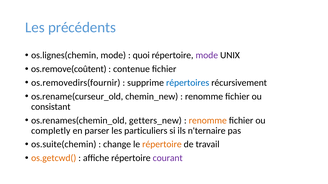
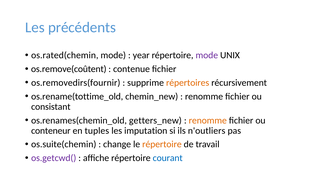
os.lignes(chemin: os.lignes(chemin -> os.rated(chemin
quoi: quoi -> year
répertoires colour: blue -> orange
os.rename(curseur_old: os.rename(curseur_old -> os.rename(tottime_old
completly: completly -> conteneur
parser: parser -> tuples
particuliers: particuliers -> imputation
n'ternaire: n'ternaire -> n'outliers
os.getcwd( colour: orange -> purple
courant colour: purple -> blue
